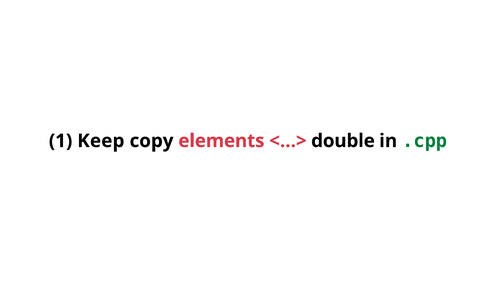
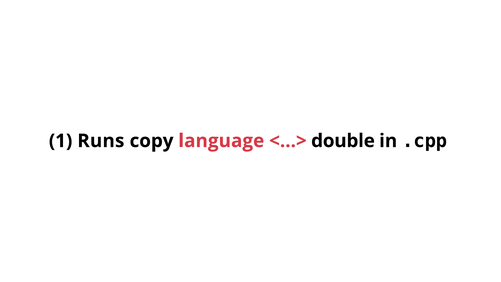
Keep: Keep -> Runs
elements: elements -> language
.cpp colour: green -> black
